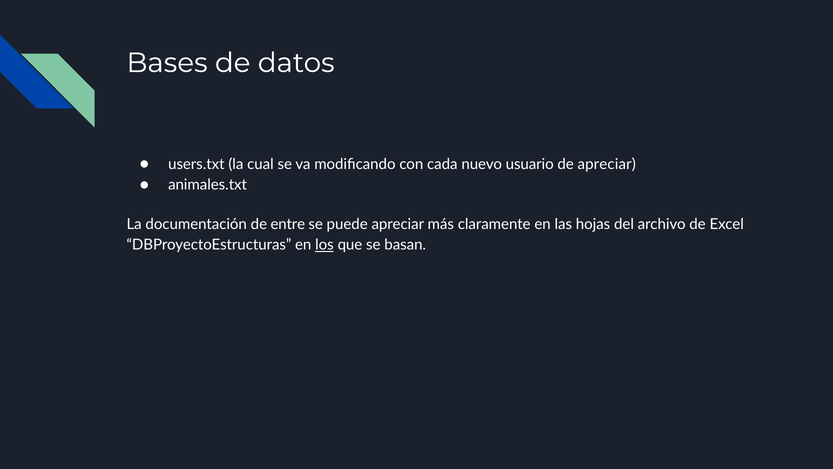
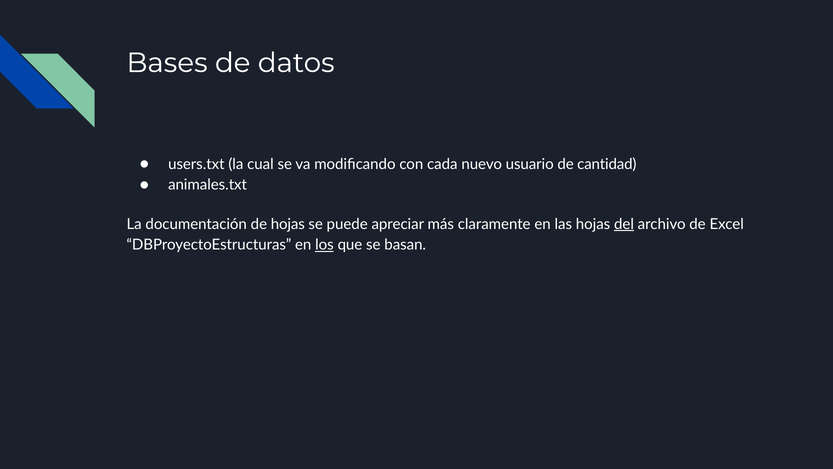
de apreciar: apreciar -> cantidad
de entre: entre -> hojas
del underline: none -> present
